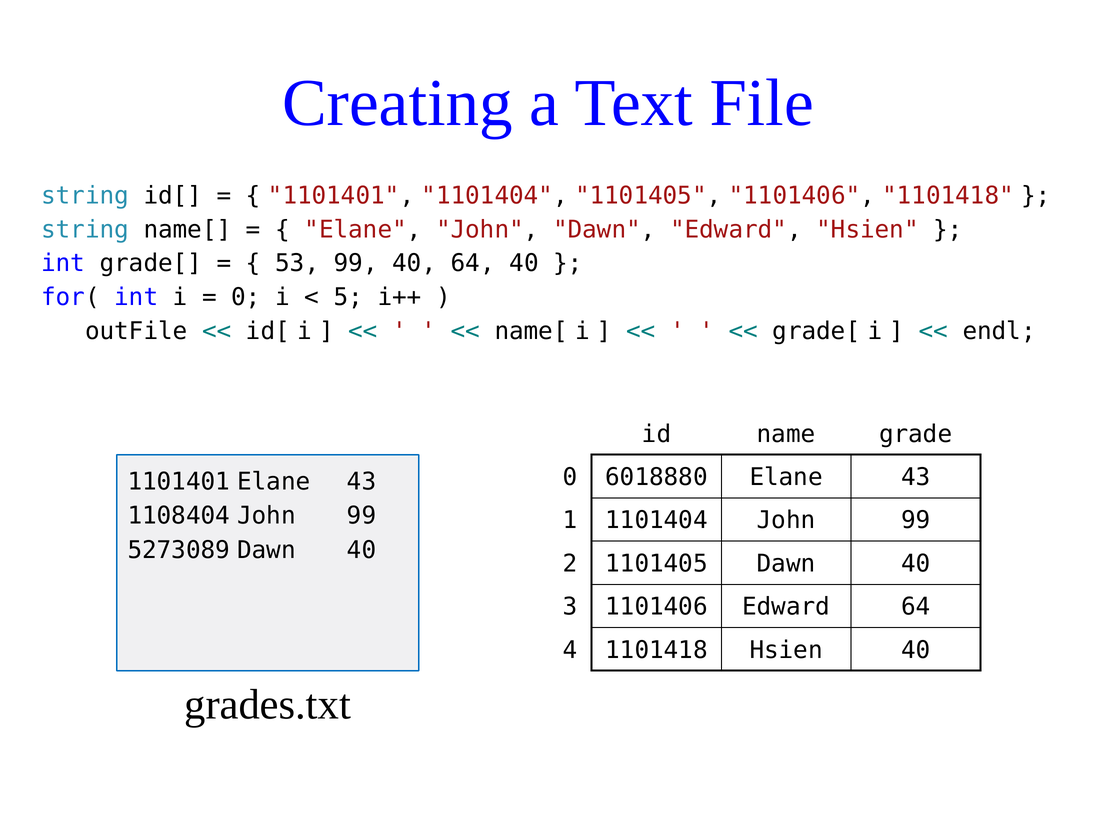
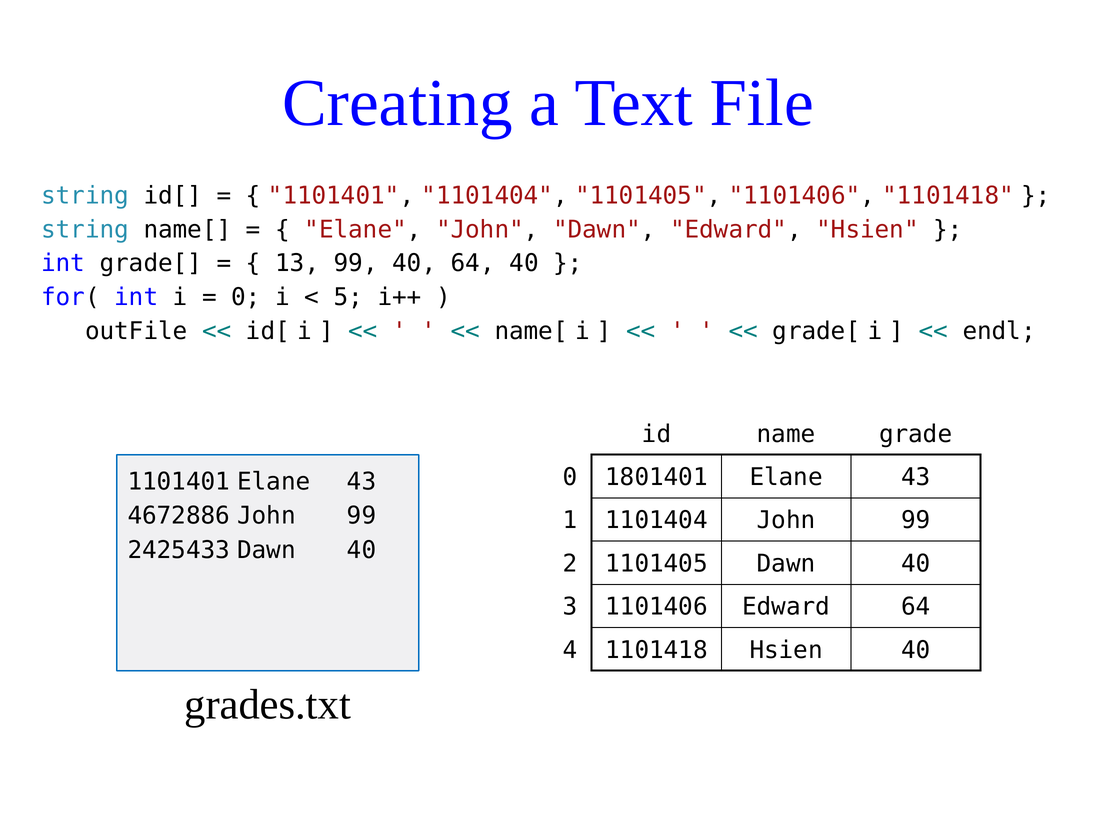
53: 53 -> 13
6018880: 6018880 -> 1801401
1108404: 1108404 -> 4672886
5273089: 5273089 -> 2425433
